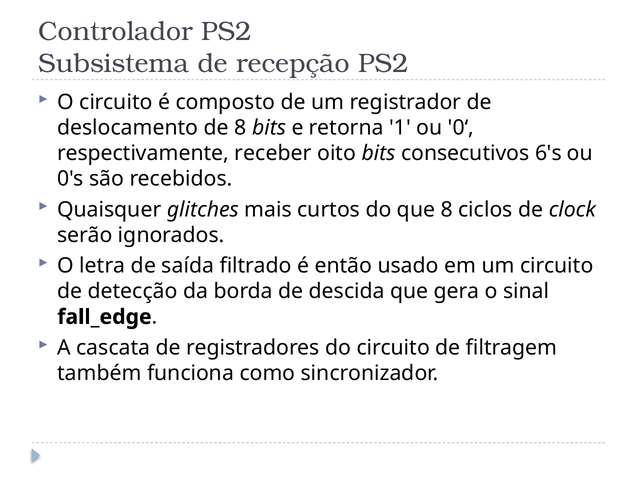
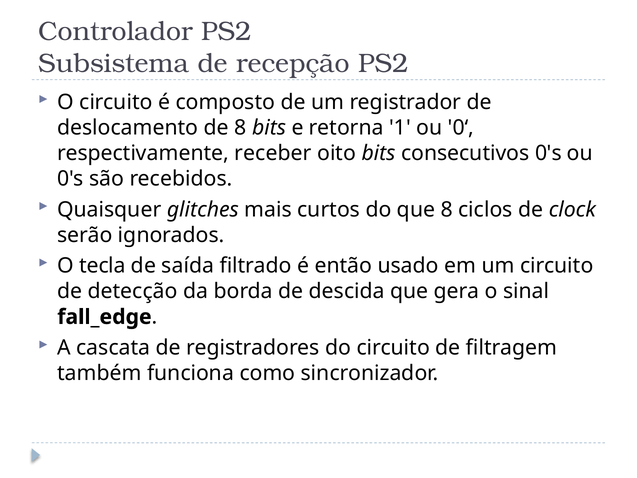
consecutivos 6's: 6's -> 0's
letra: letra -> tecla
